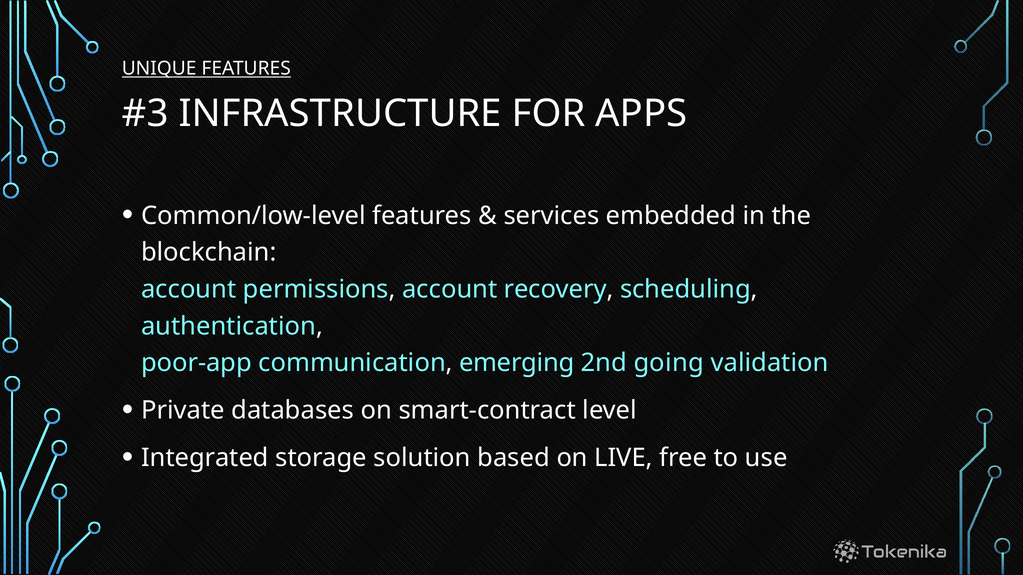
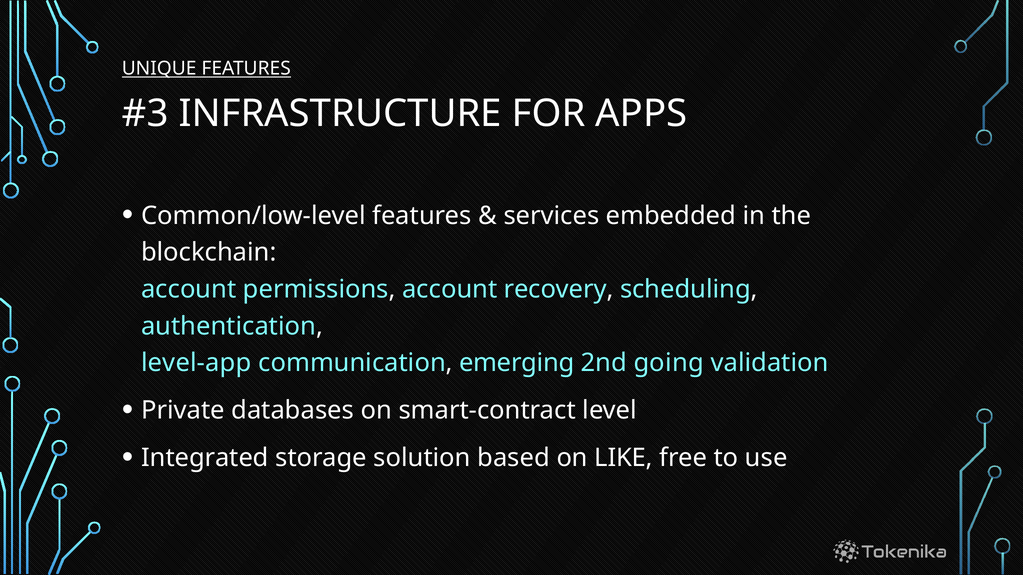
poor-app: poor-app -> level-app
LIVE: LIVE -> LIKE
